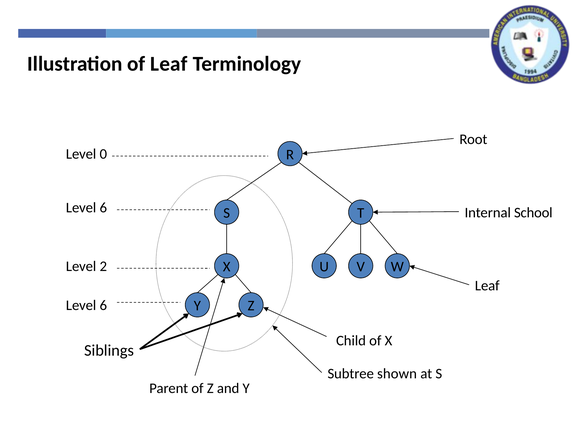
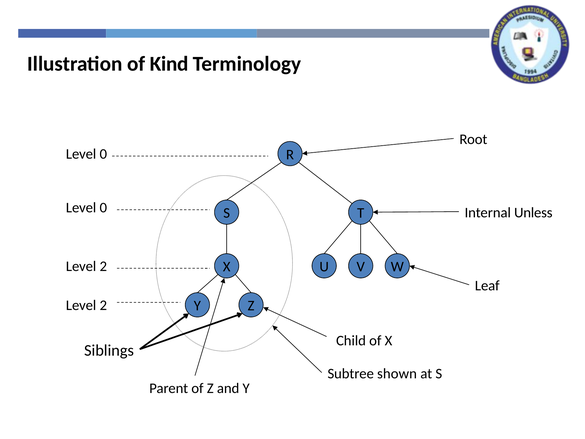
of Leaf: Leaf -> Kind
6 at (103, 208): 6 -> 0
School: School -> Unless
6 at (103, 305): 6 -> 2
